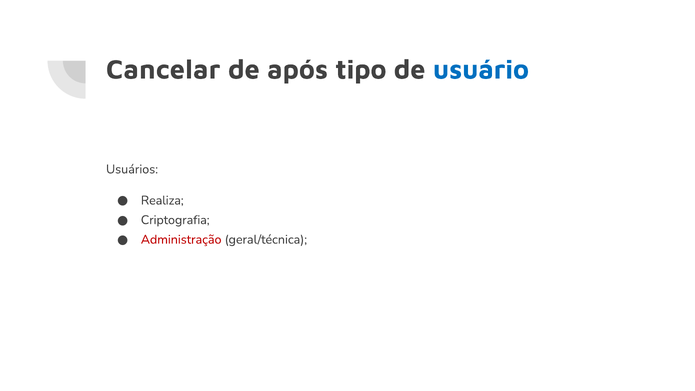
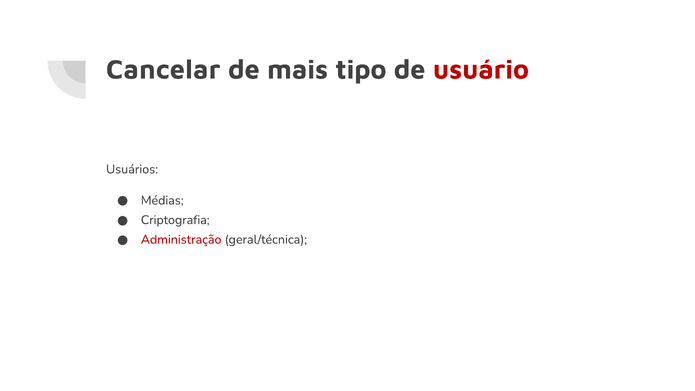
após: após -> mais
usuário colour: blue -> red
Realiza: Realiza -> Médias
